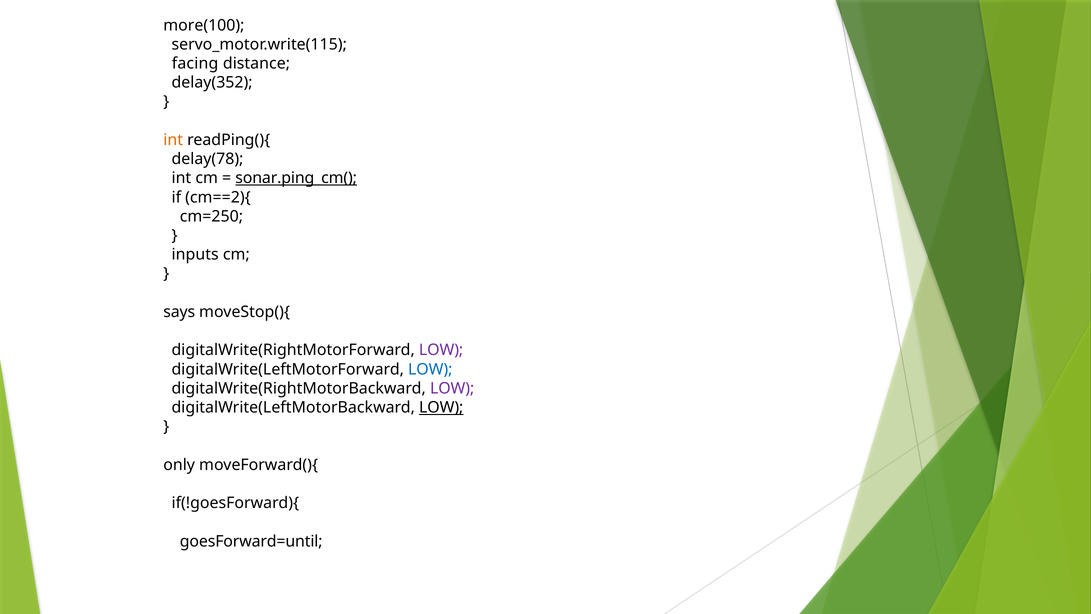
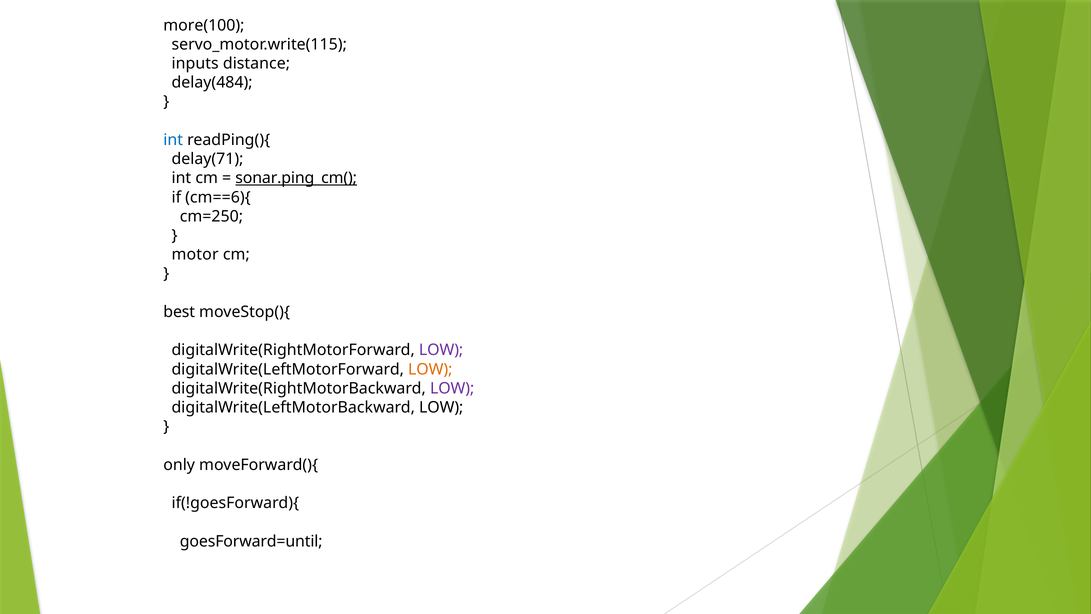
facing: facing -> inputs
delay(352: delay(352 -> delay(484
int at (173, 140) colour: orange -> blue
delay(78: delay(78 -> delay(71
cm==2){: cm==2){ -> cm==6){
inputs: inputs -> motor
says: says -> best
LOW at (430, 369) colour: blue -> orange
LOW at (441, 407) underline: present -> none
